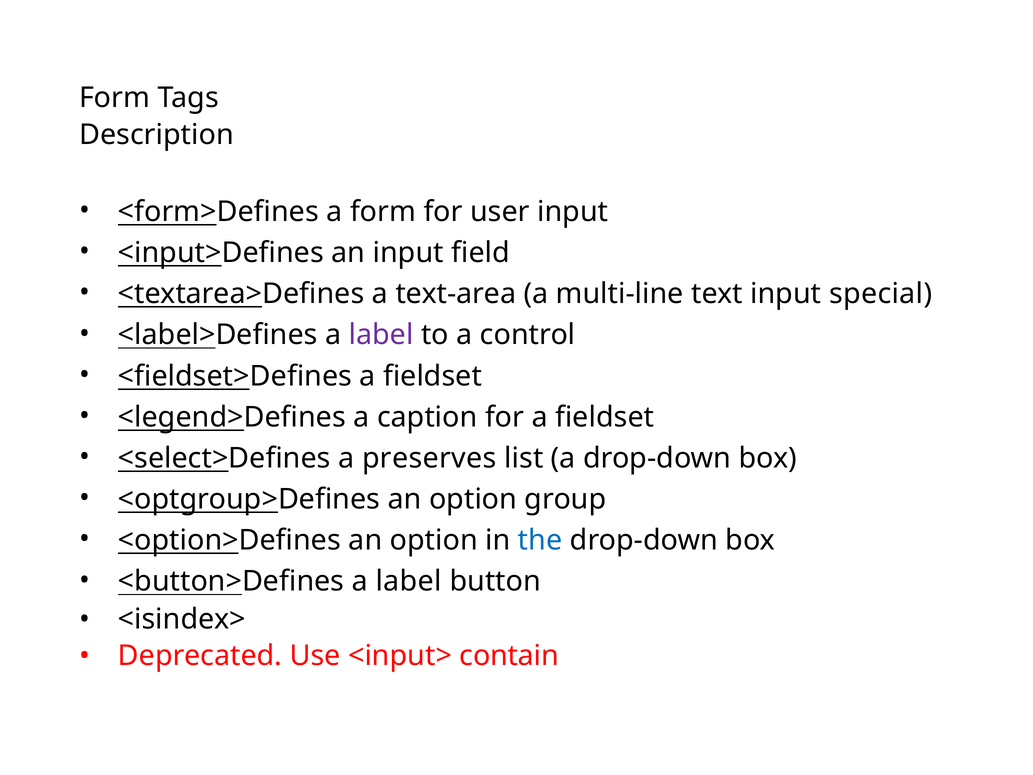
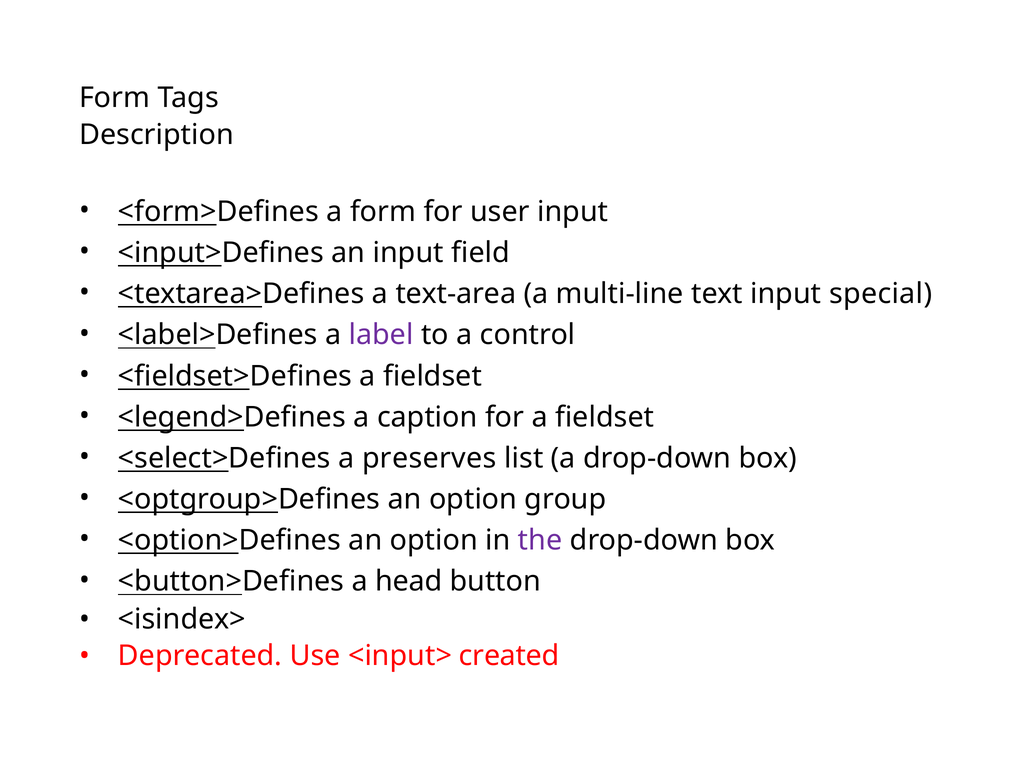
the colour: blue -> purple
<button>Defines a label: label -> head
contain: contain -> created
